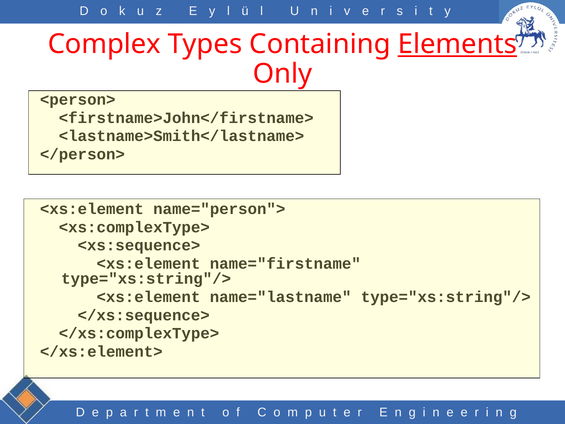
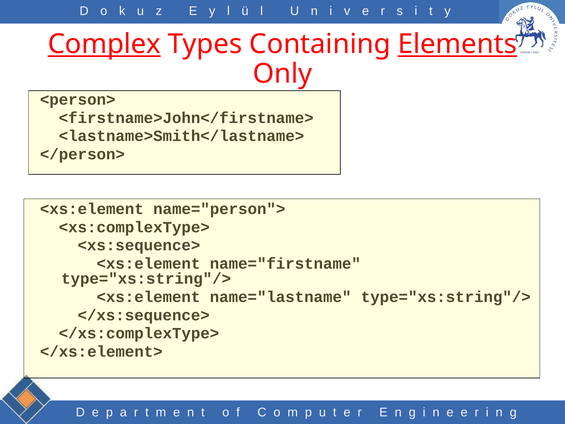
Complex underline: none -> present
